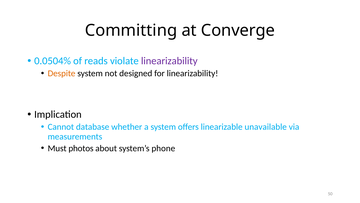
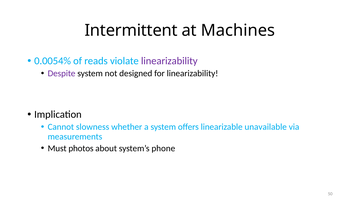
Committing: Committing -> Intermittent
Converge: Converge -> Machines
0.0504%: 0.0504% -> 0.0054%
Despite colour: orange -> purple
database: database -> slowness
